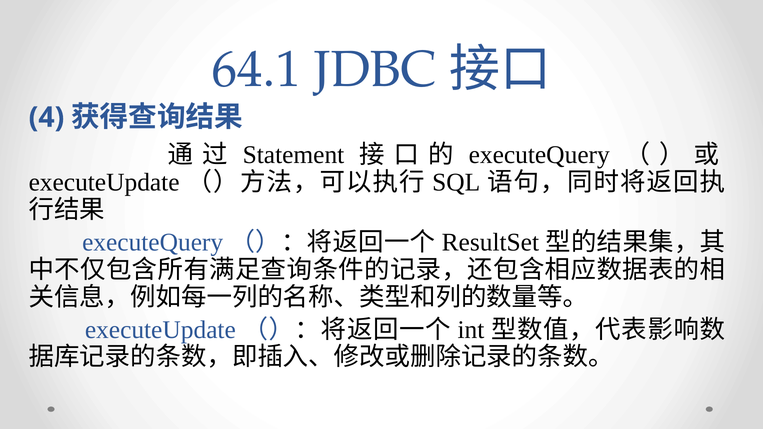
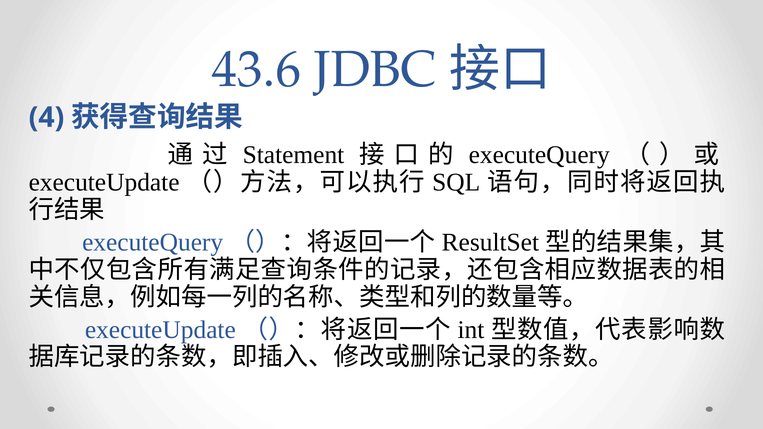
64.1: 64.1 -> 43.6
